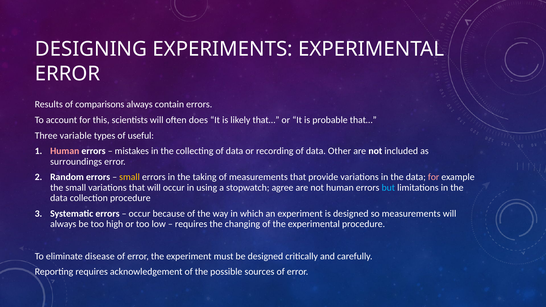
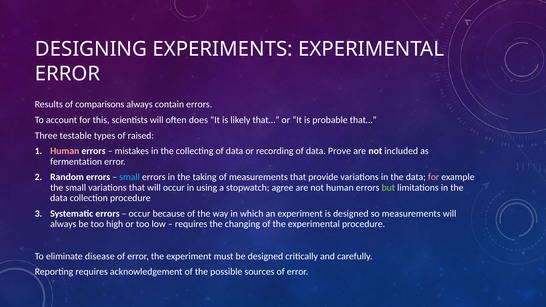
variable: variable -> testable
useful: useful -> raised
Other: Other -> Prove
surroundings: surroundings -> fermentation
small at (130, 177) colour: yellow -> light blue
but colour: light blue -> light green
